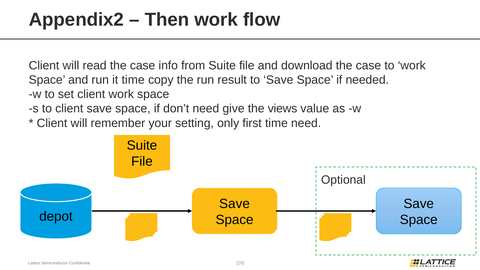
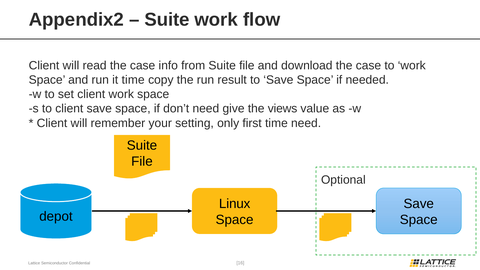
Then at (167, 20): Then -> Suite
Save at (235, 204): Save -> Linux
